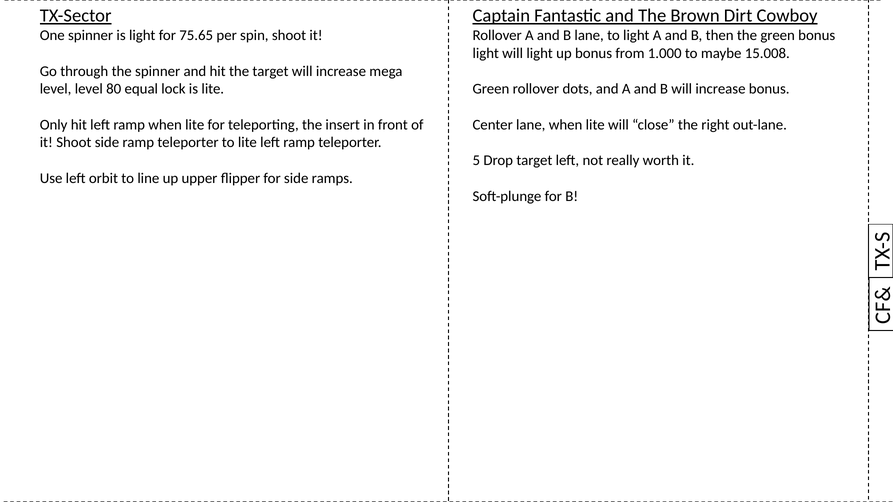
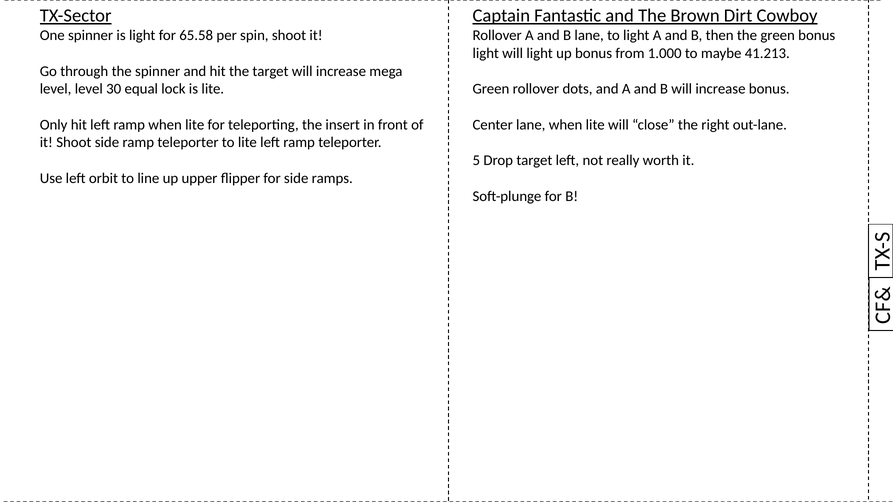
75.65: 75.65 -> 65.58
15.008: 15.008 -> 41.213
80: 80 -> 30
